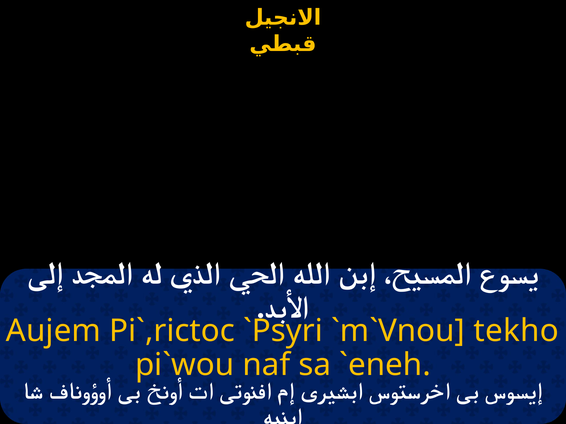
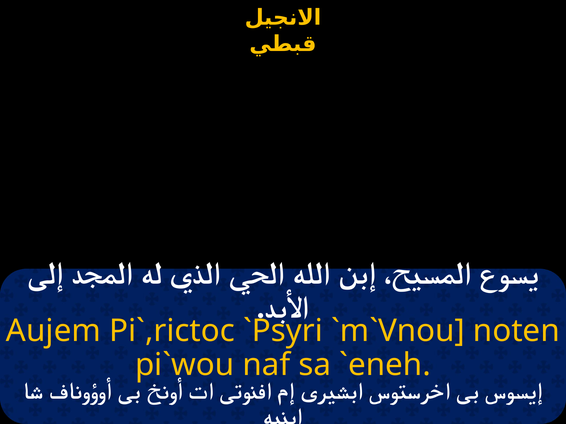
tekho: tekho -> noten
